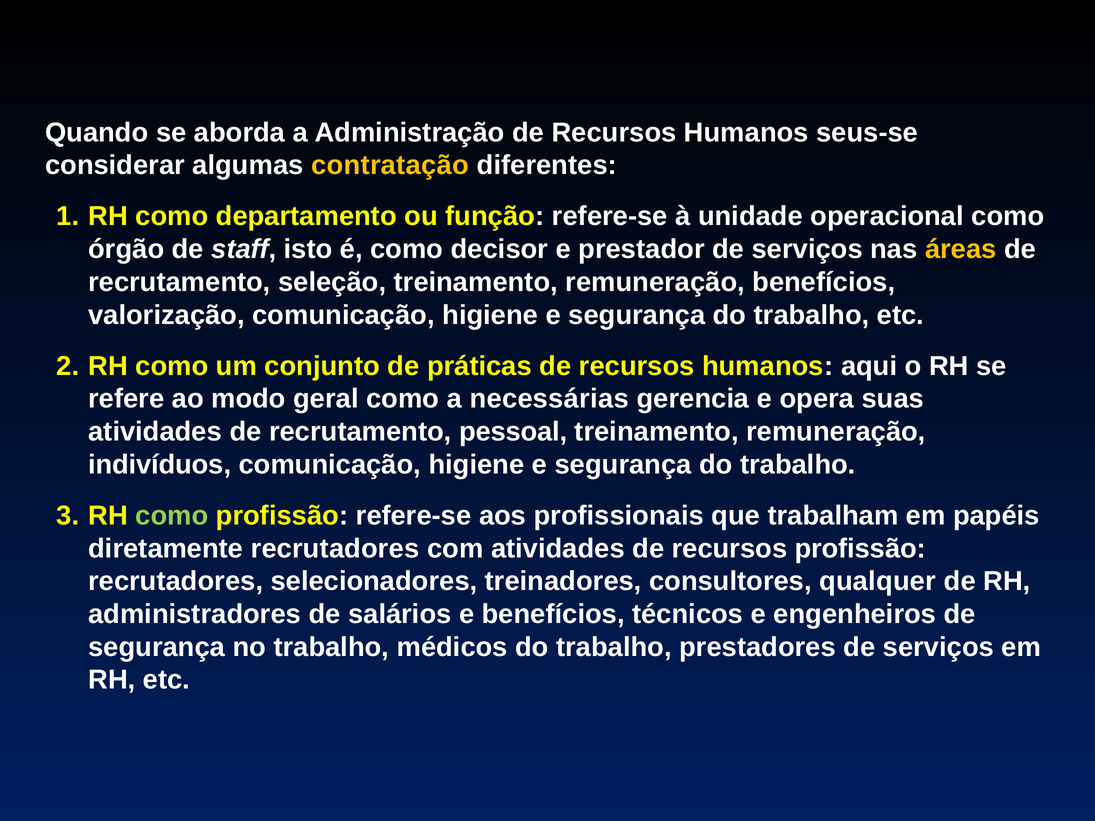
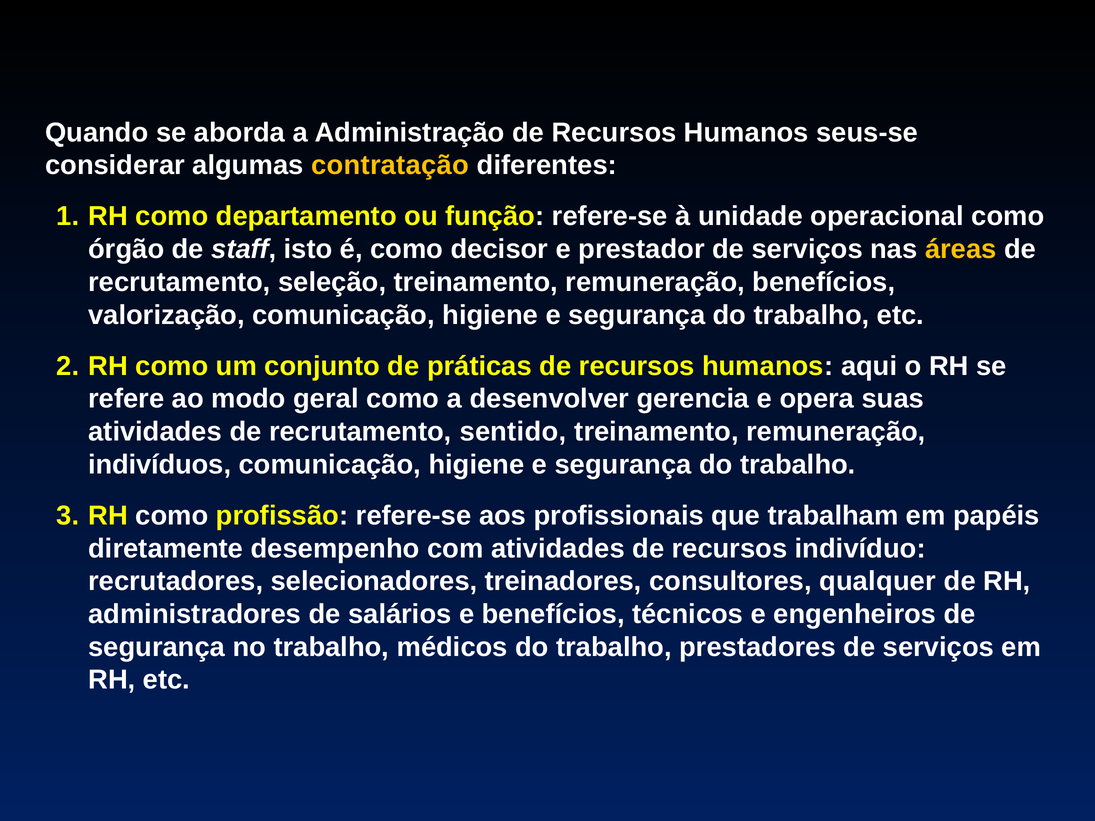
necessárias: necessárias -> desenvolver
pessoal: pessoal -> sentido
como at (172, 516) colour: light green -> white
diretamente recrutadores: recrutadores -> desempenho
recursos profissão: profissão -> indivíduo
